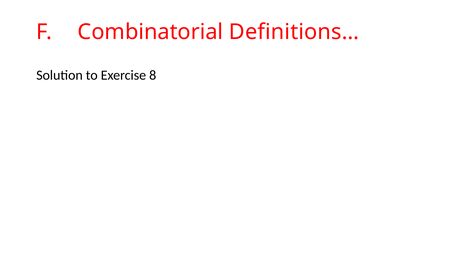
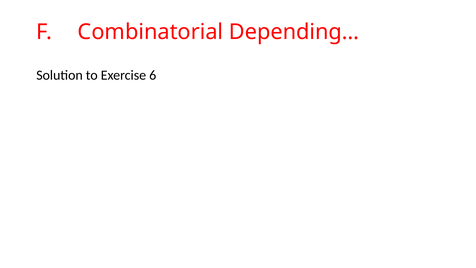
Definitions…: Definitions… -> Depending…
8: 8 -> 6
